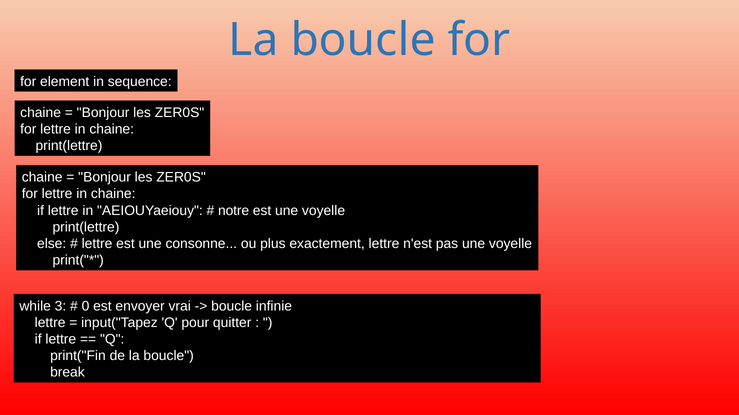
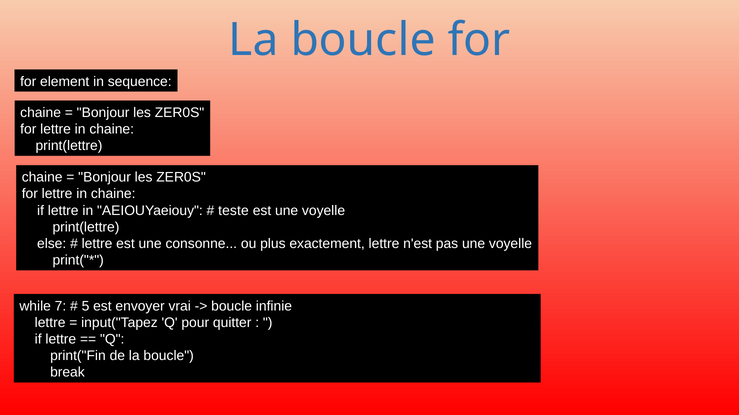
notre: notre -> teste
3: 3 -> 7
0: 0 -> 5
